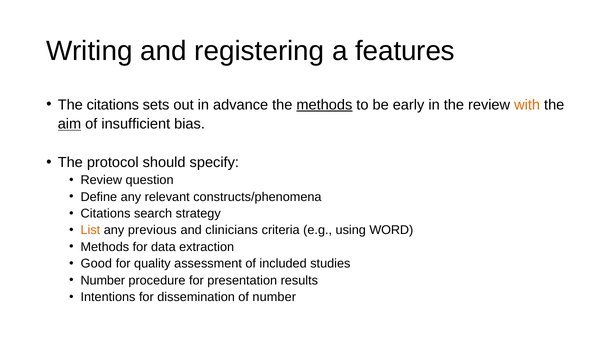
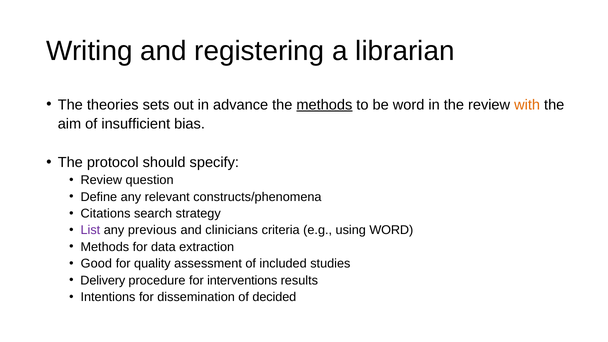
features: features -> librarian
The citations: citations -> theories
be early: early -> word
aim underline: present -> none
List colour: orange -> purple
Number at (103, 280): Number -> Delivery
presentation: presentation -> interventions
of number: number -> decided
